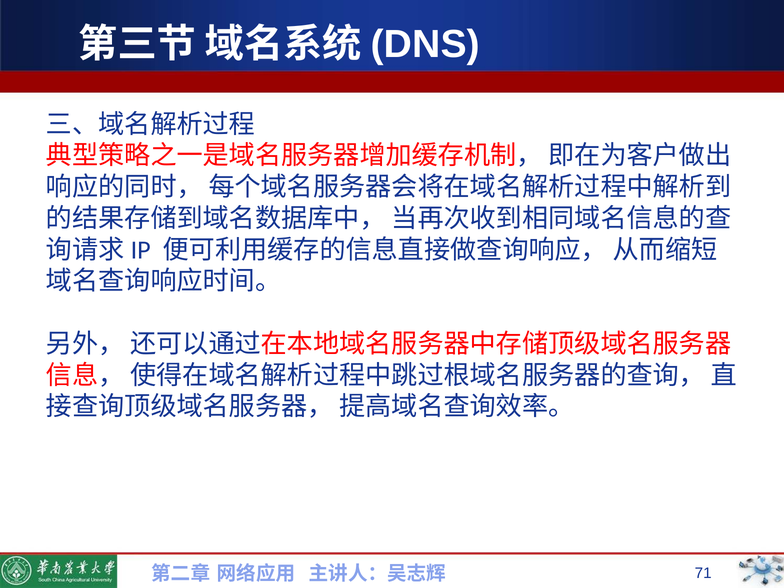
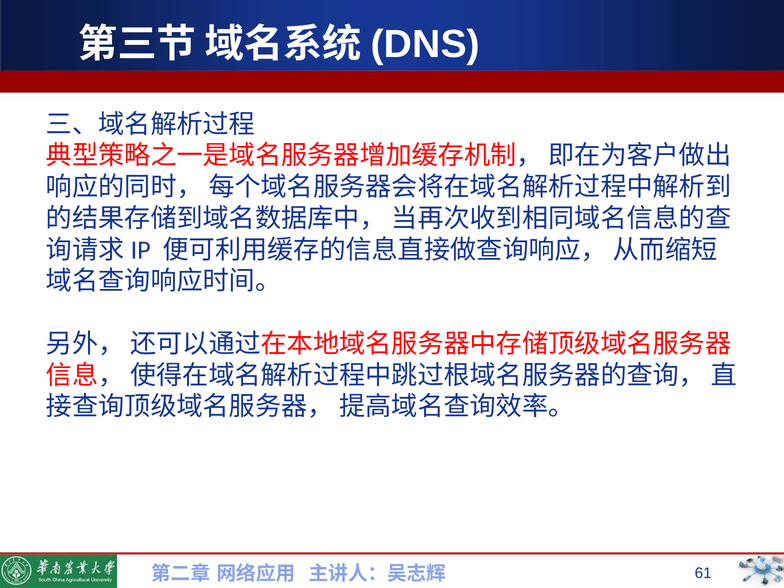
71: 71 -> 61
